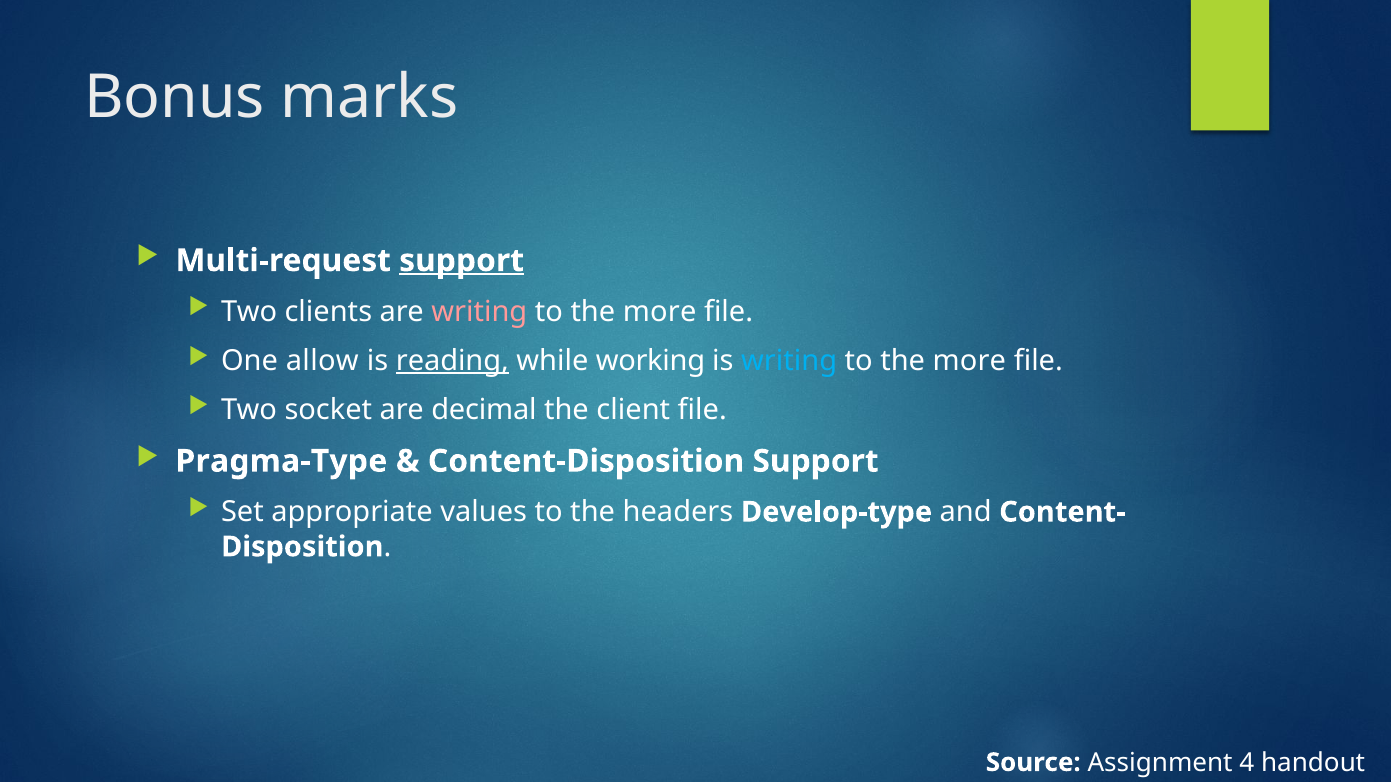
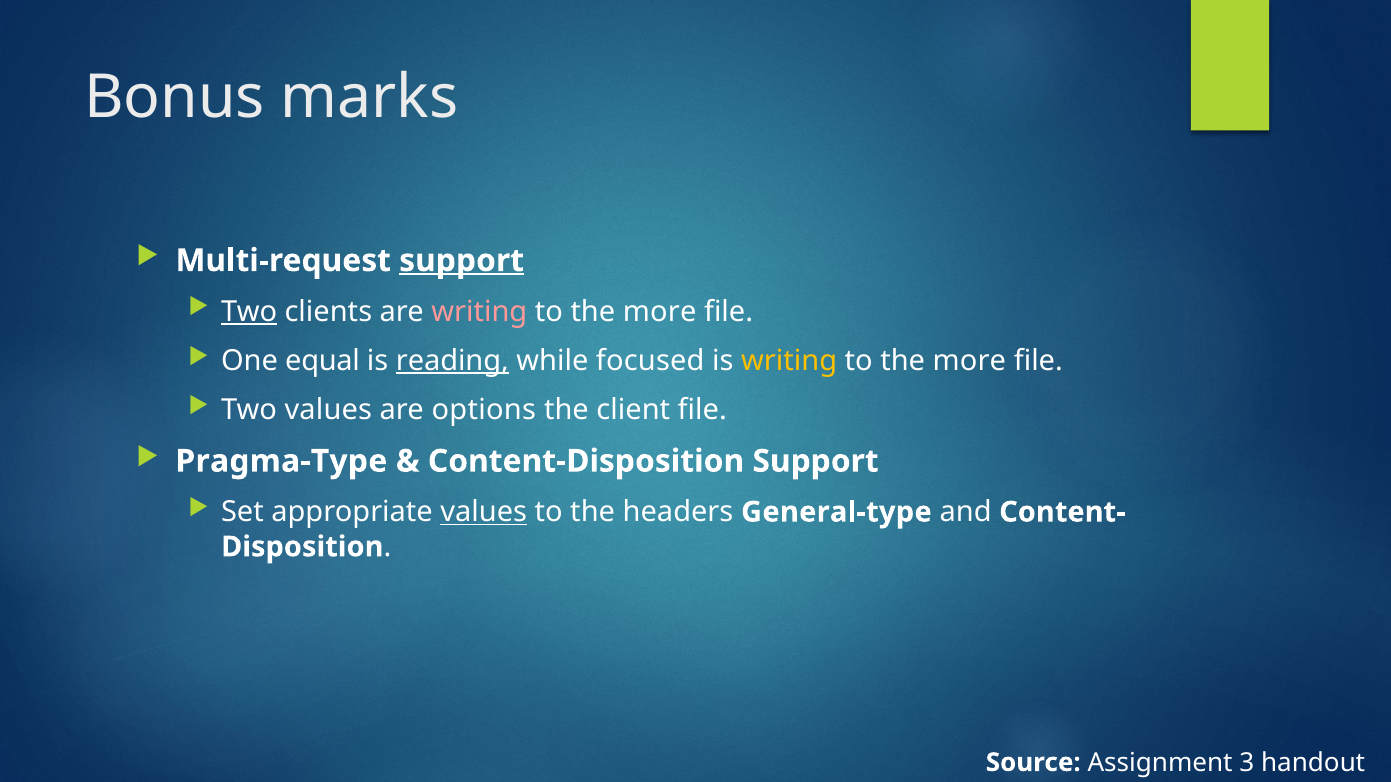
Two at (249, 312) underline: none -> present
allow: allow -> equal
working: working -> focused
writing at (789, 361) colour: light blue -> yellow
Two socket: socket -> values
decimal: decimal -> options
values at (484, 512) underline: none -> present
Develop-type: Develop-type -> General-type
4: 4 -> 3
